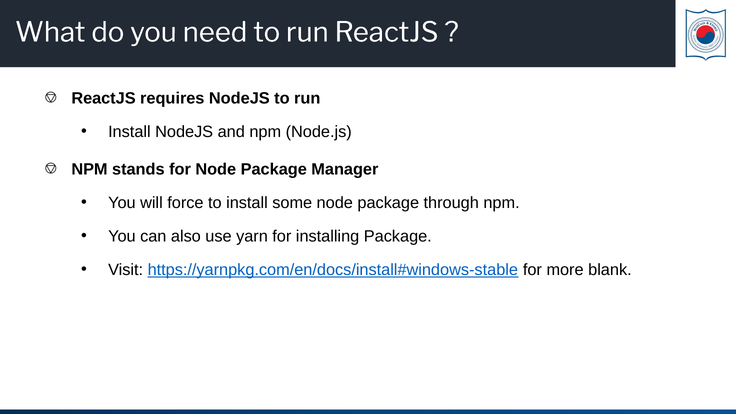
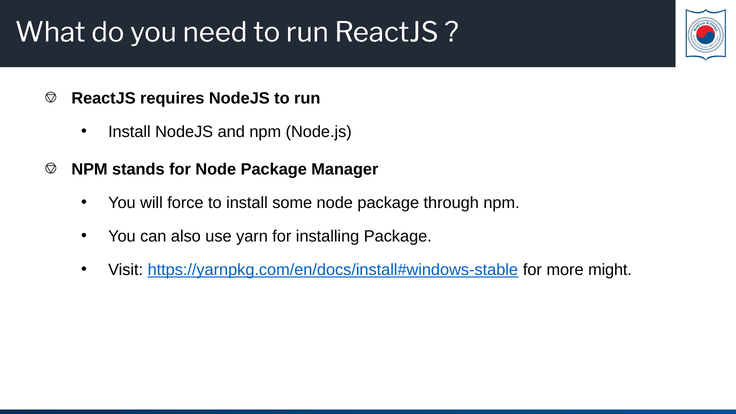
blank: blank -> might
